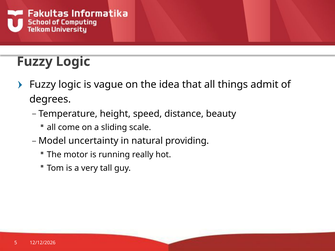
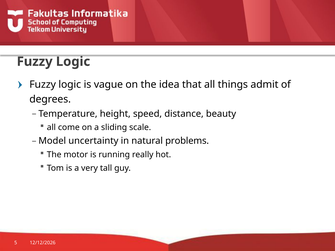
providing: providing -> problems
